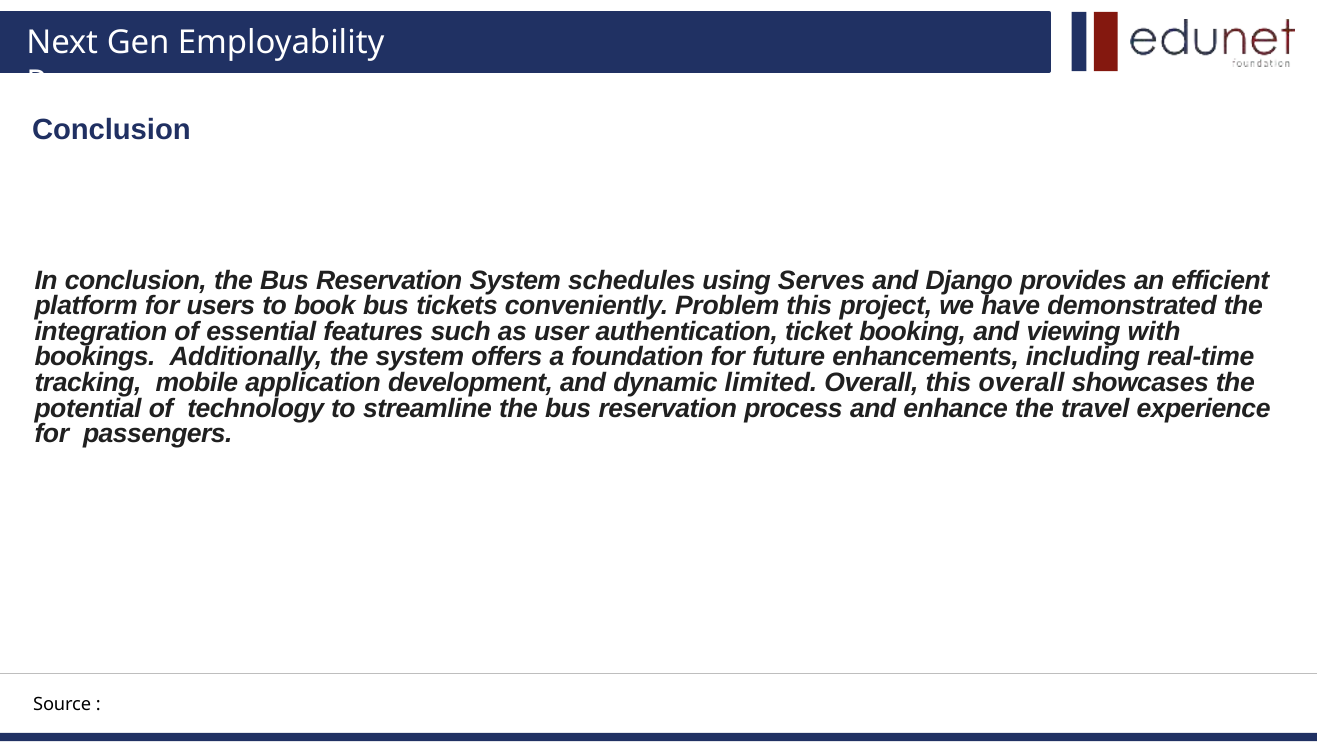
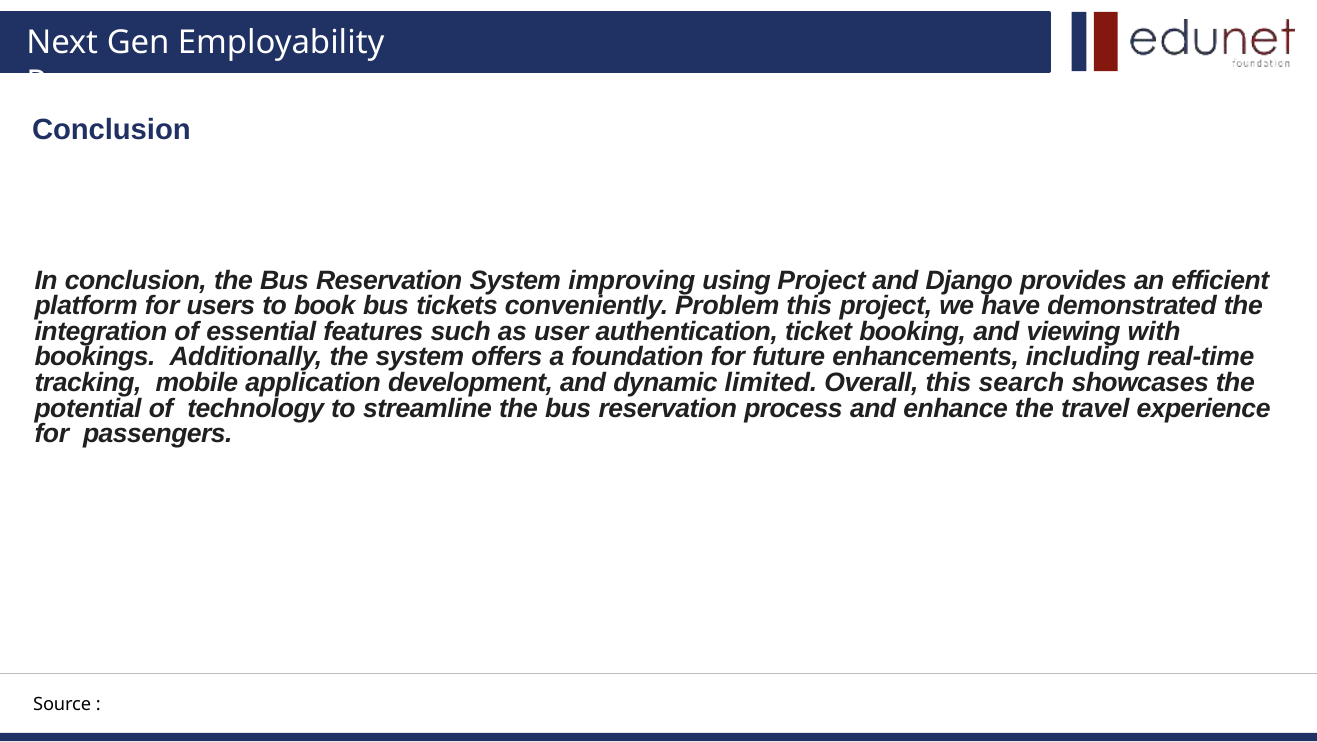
schedules: schedules -> improving
using Serves: Serves -> Project
this overall: overall -> search
